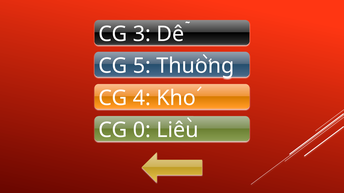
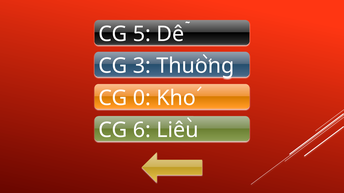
3: 3 -> 5
5: 5 -> 3
4: 4 -> 0
0: 0 -> 6
